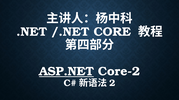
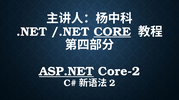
CORE underline: none -> present
